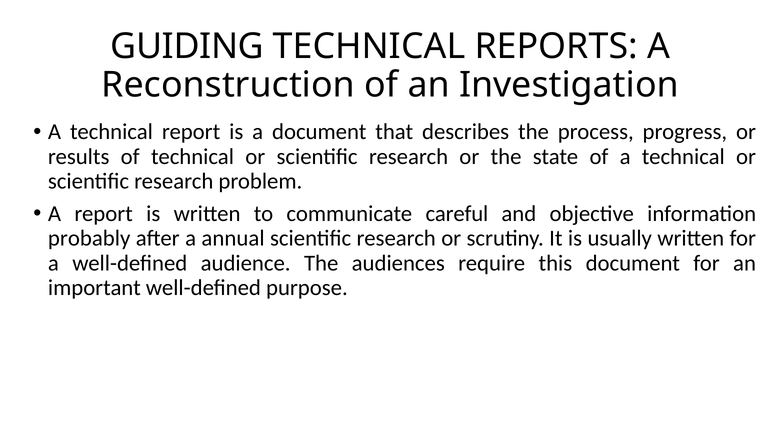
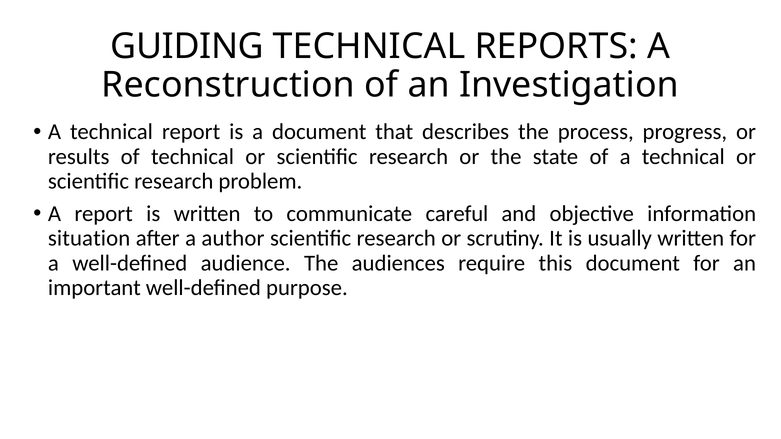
probably: probably -> situation
annual: annual -> author
